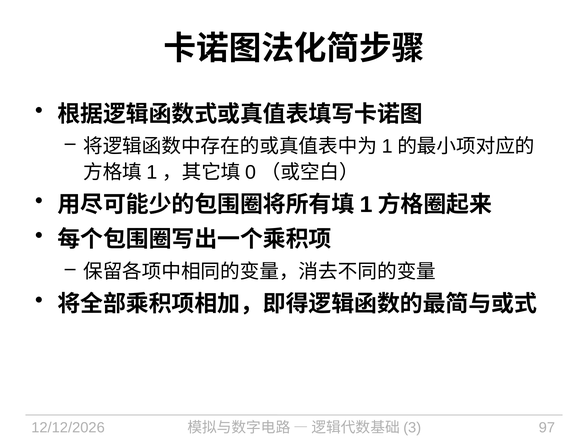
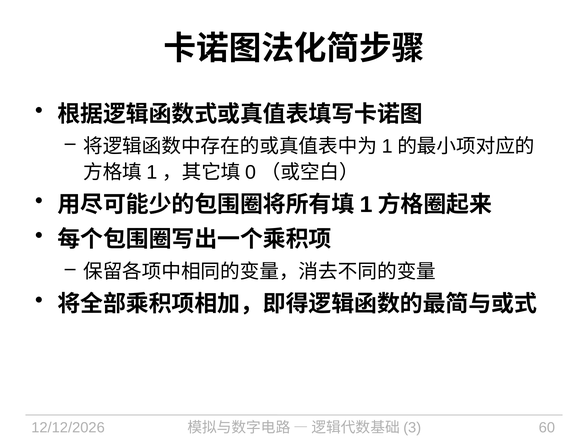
97: 97 -> 60
